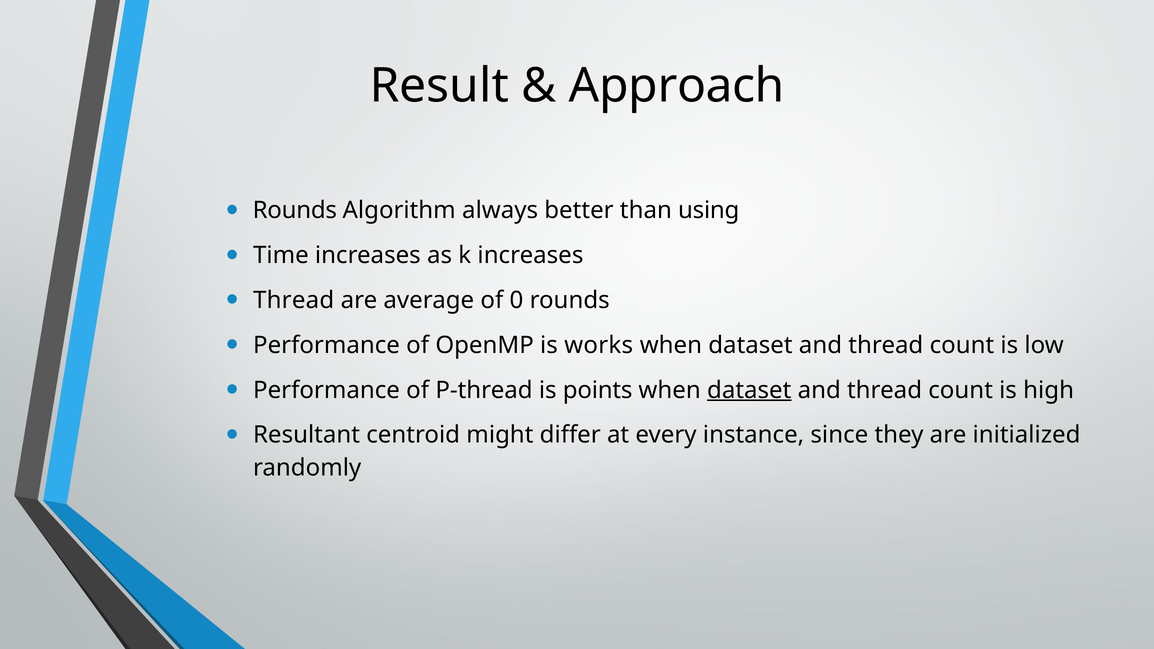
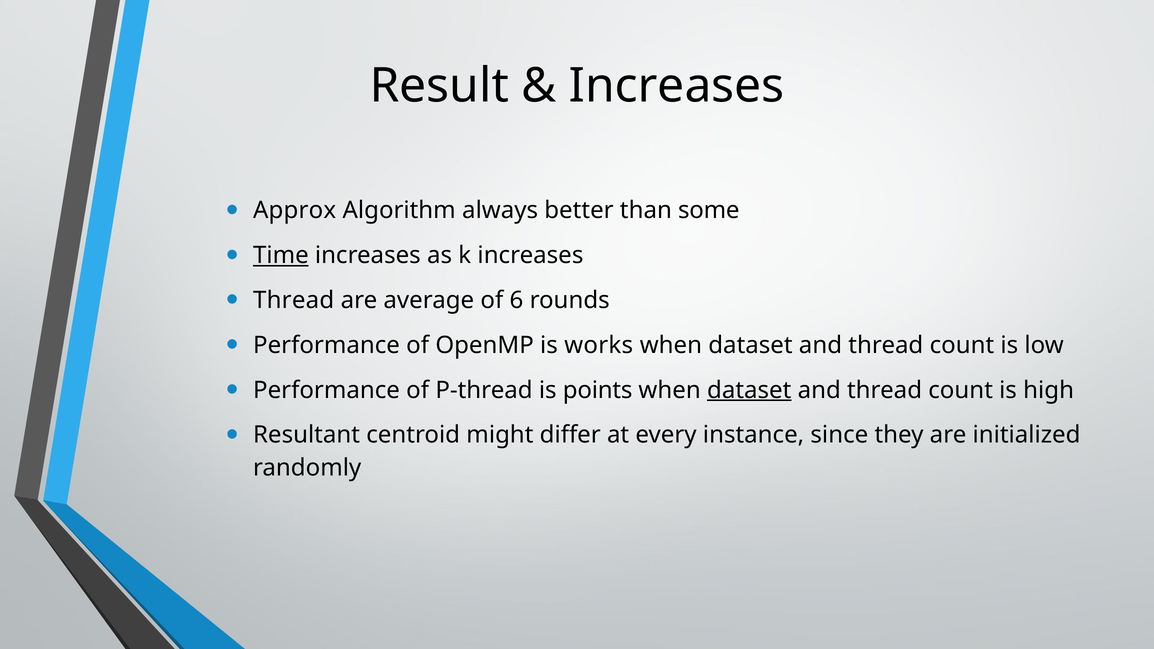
Approach at (677, 86): Approach -> Increases
Rounds at (295, 211): Rounds -> Approx
using: using -> some
Time underline: none -> present
0: 0 -> 6
